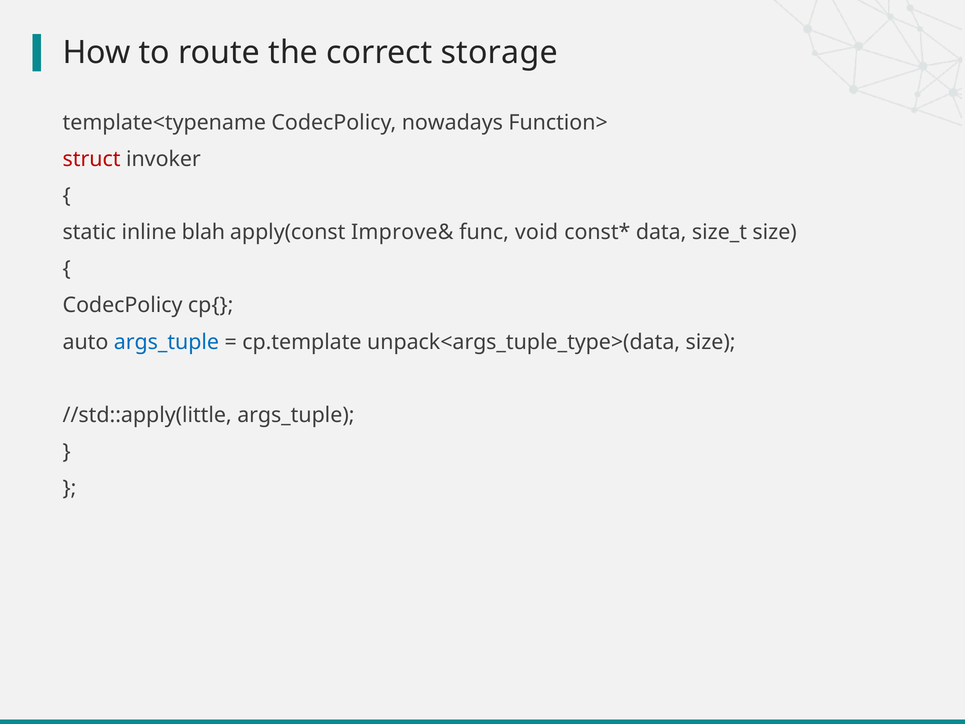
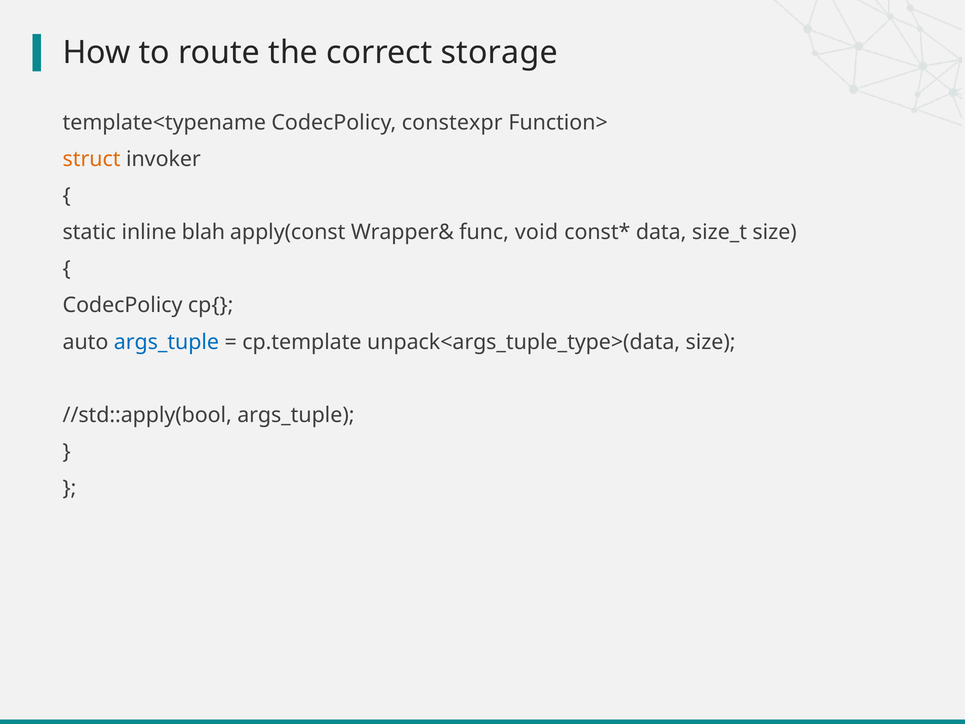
nowadays: nowadays -> constexpr
struct colour: red -> orange
Improve&: Improve& -> Wrapper&
//std::apply(little: //std::apply(little -> //std::apply(bool
